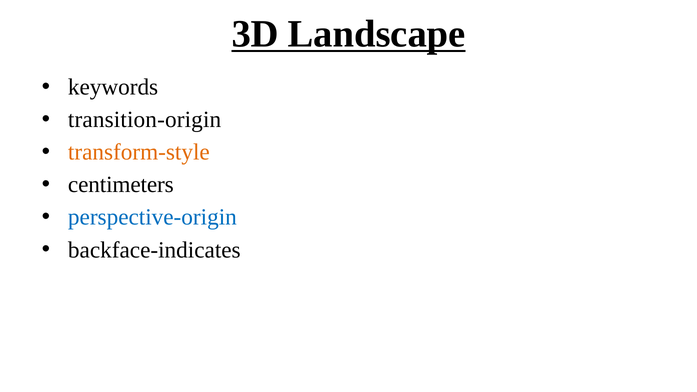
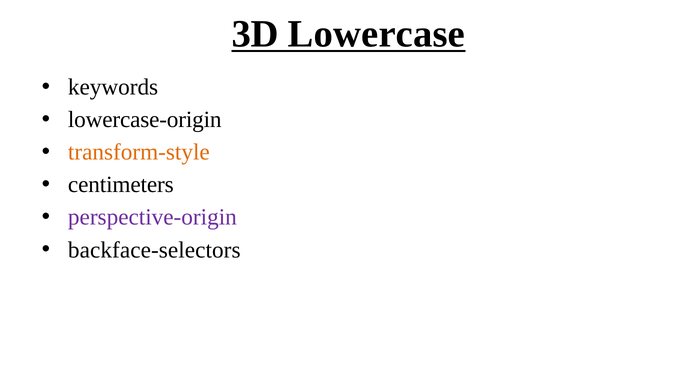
Landscape: Landscape -> Lowercase
transition-origin: transition-origin -> lowercase-origin
perspective-origin colour: blue -> purple
backface-indicates: backface-indicates -> backface-selectors
